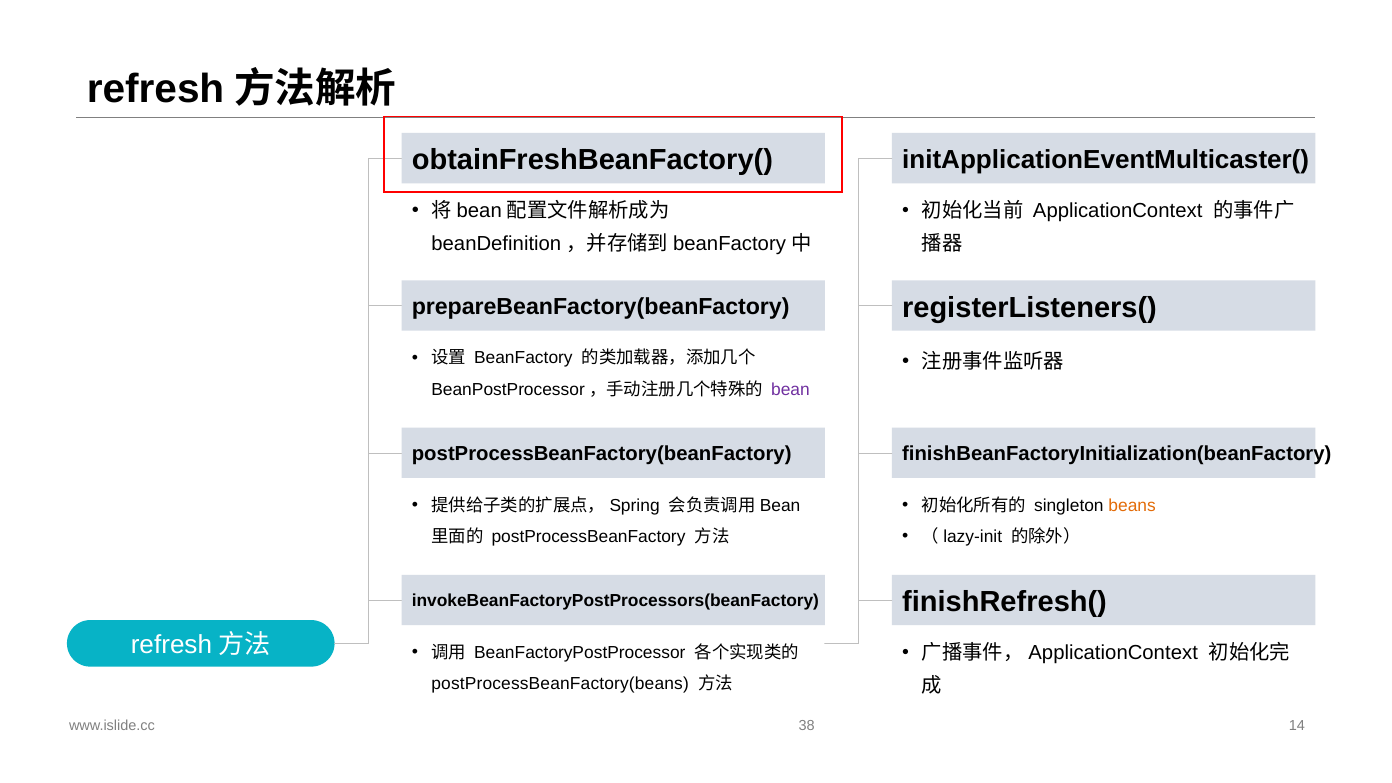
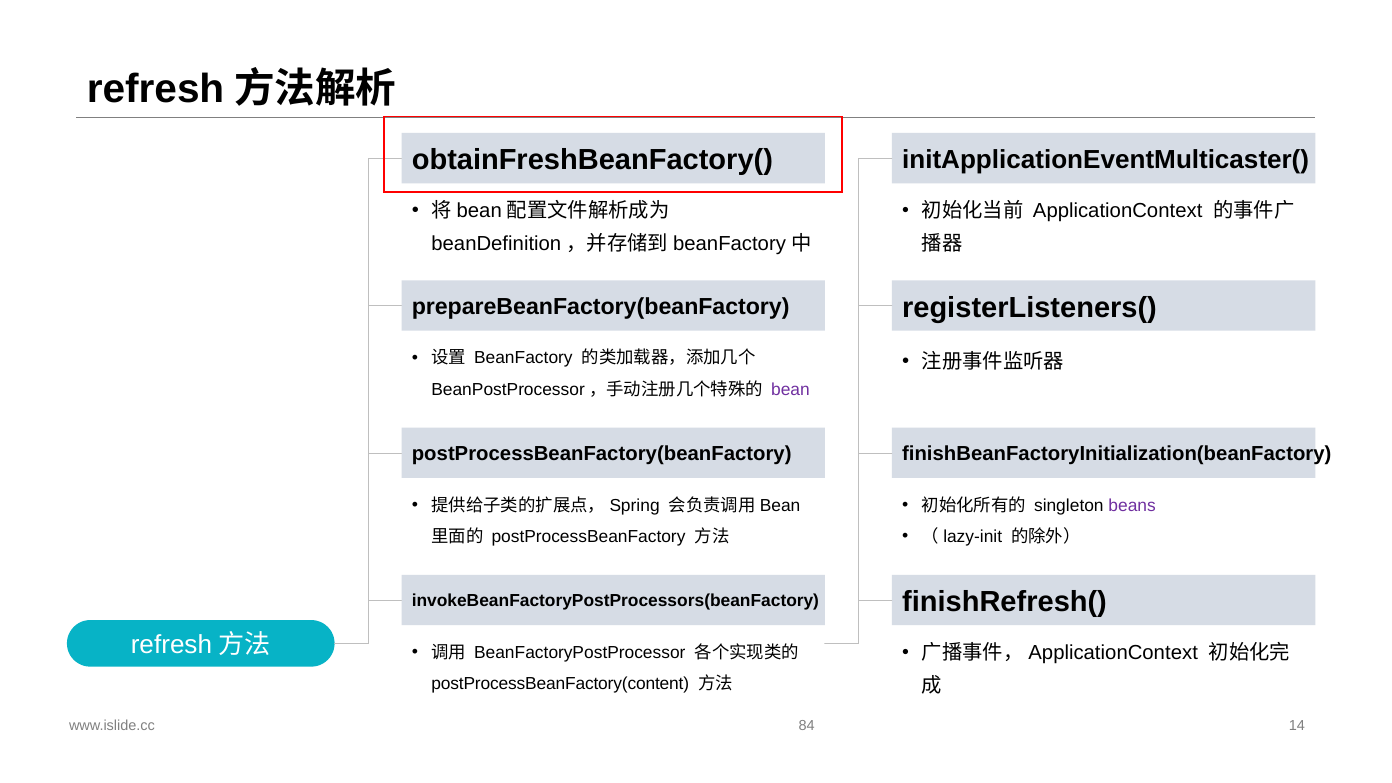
beans colour: orange -> purple
postProcessBeanFactory(beans: postProcessBeanFactory(beans -> postProcessBeanFactory(content
38: 38 -> 84
